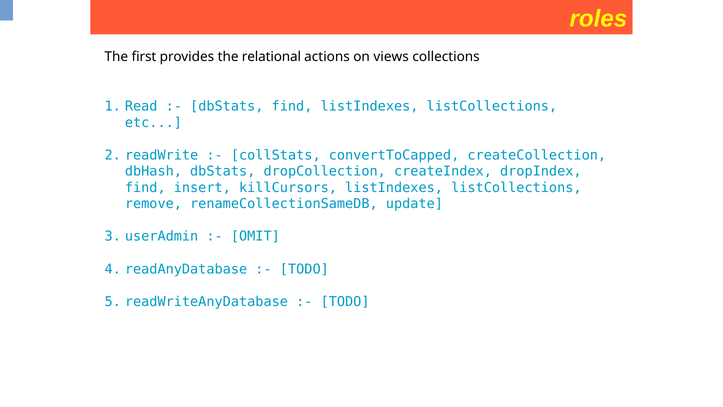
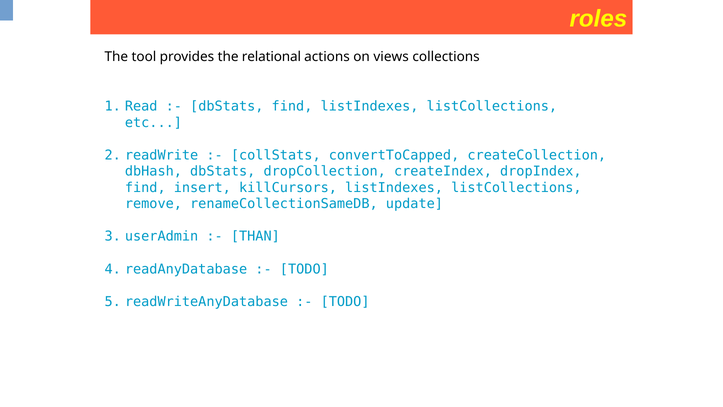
first: first -> tool
OMIT: OMIT -> THAN
